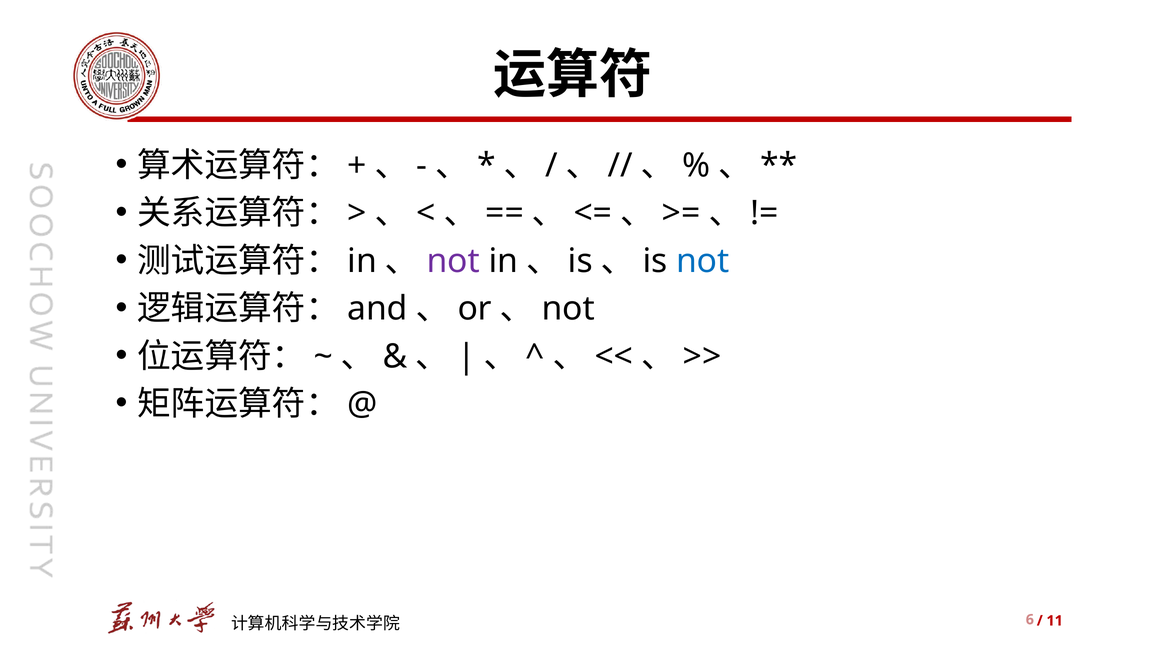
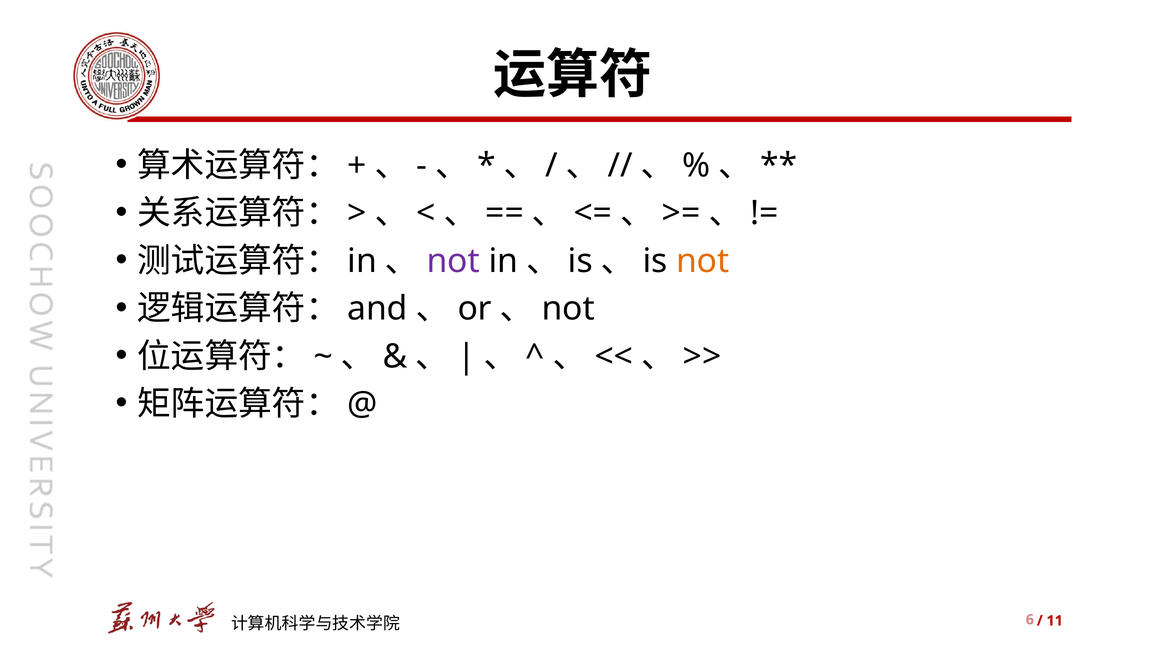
not at (703, 261) colour: blue -> orange
